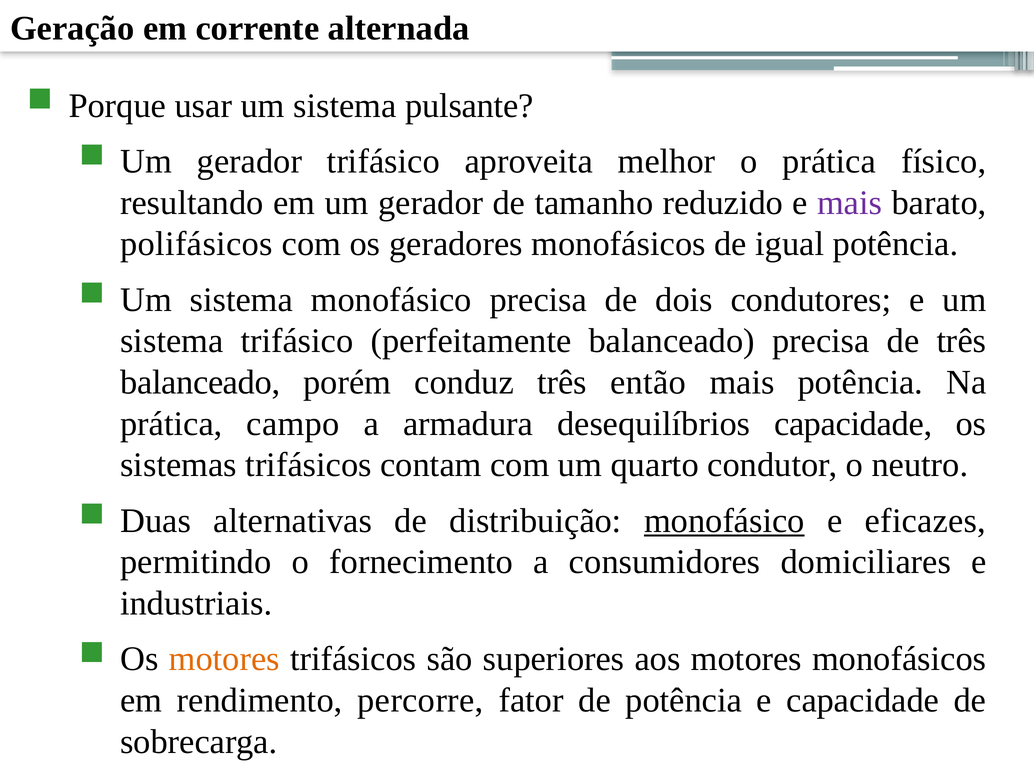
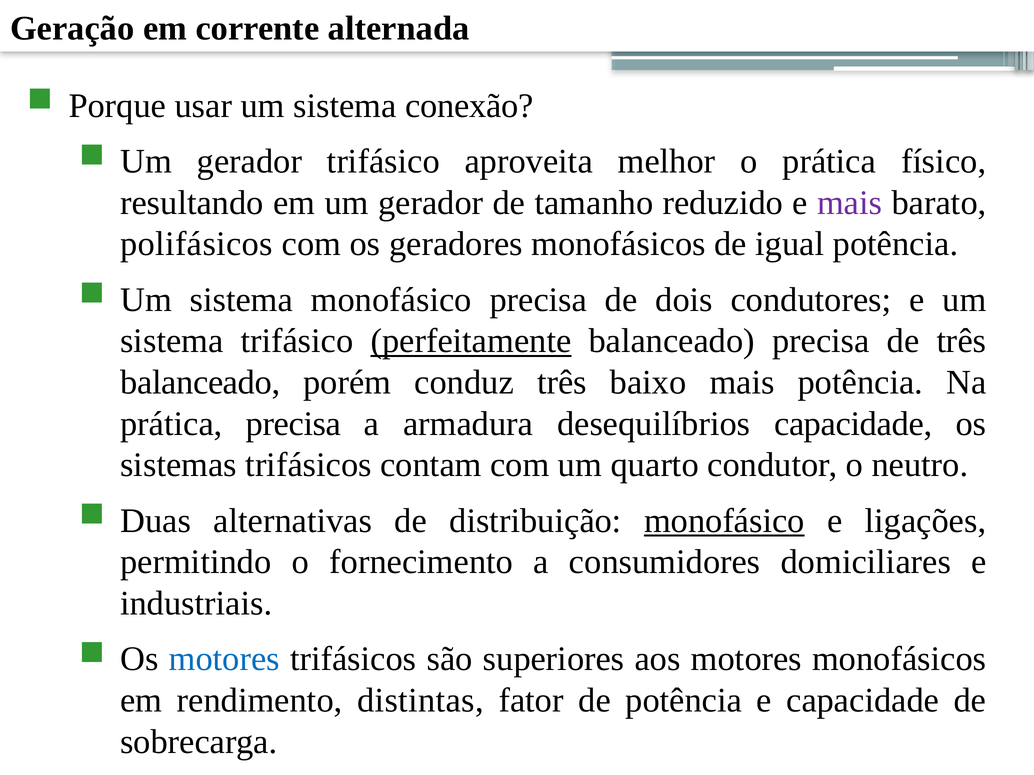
pulsante: pulsante -> conexão
perfeitamente underline: none -> present
então: então -> baixo
prática campo: campo -> precisa
eficazes: eficazes -> ligações
motores at (224, 660) colour: orange -> blue
percorre: percorre -> distintas
